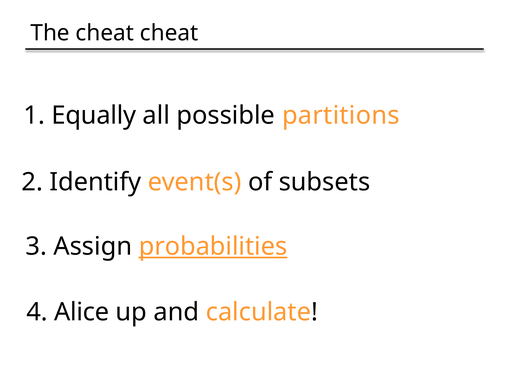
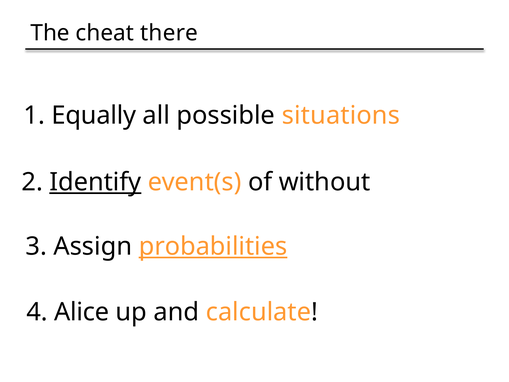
cheat cheat: cheat -> there
partitions: partitions -> situations
Identify underline: none -> present
subsets: subsets -> without
